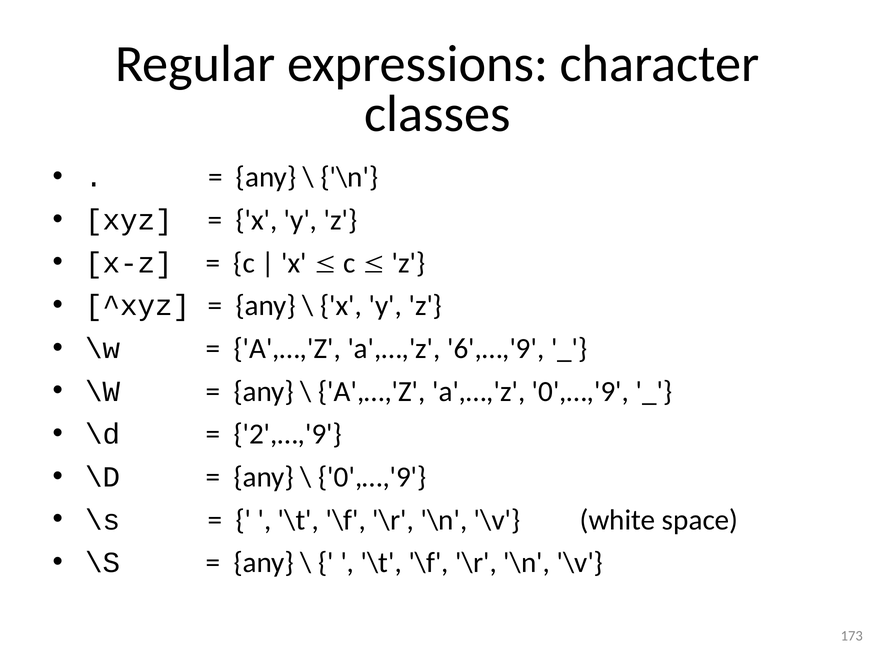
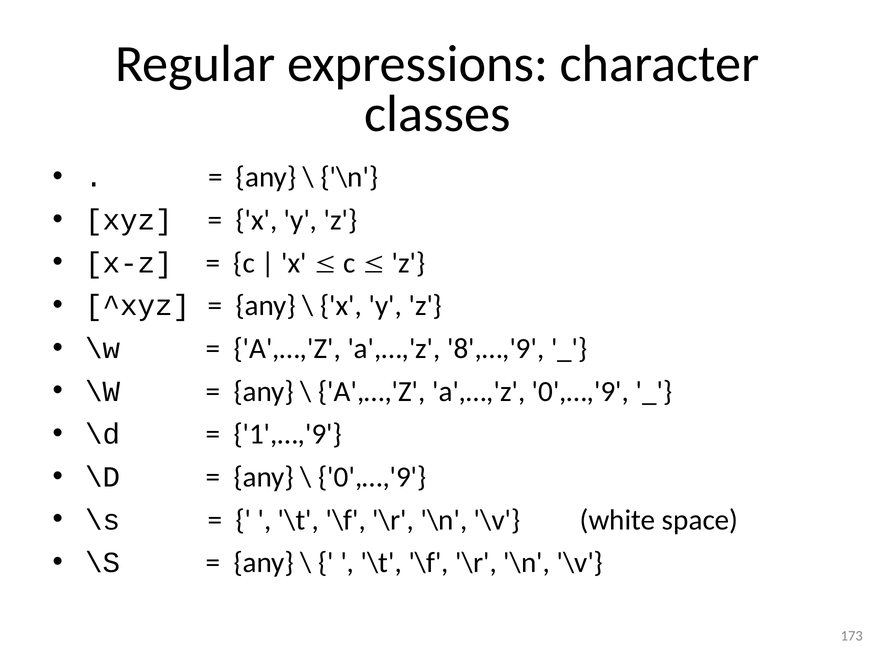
6',…,'9: 6',…,'9 -> 8',…,'9
2',…,'9: 2',…,'9 -> 1',…,'9
